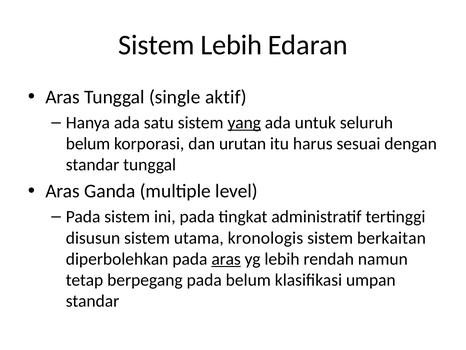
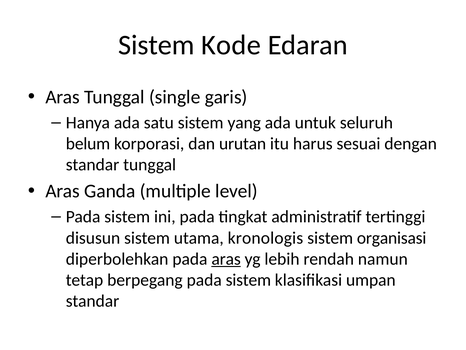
Sistem Lebih: Lebih -> Kode
aktif: aktif -> garis
yang underline: present -> none
berkaitan: berkaitan -> organisasi
berpegang pada belum: belum -> sistem
